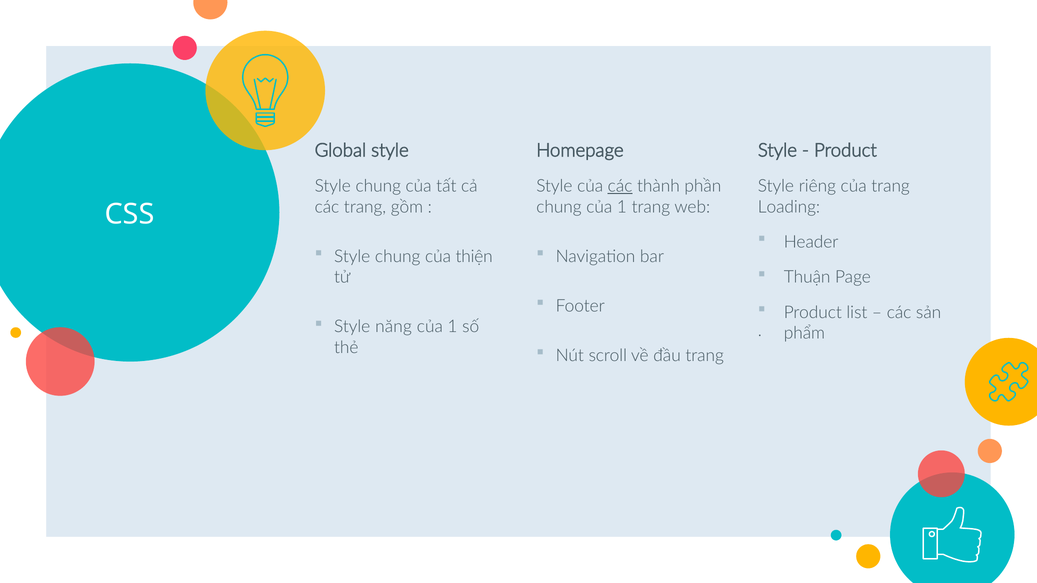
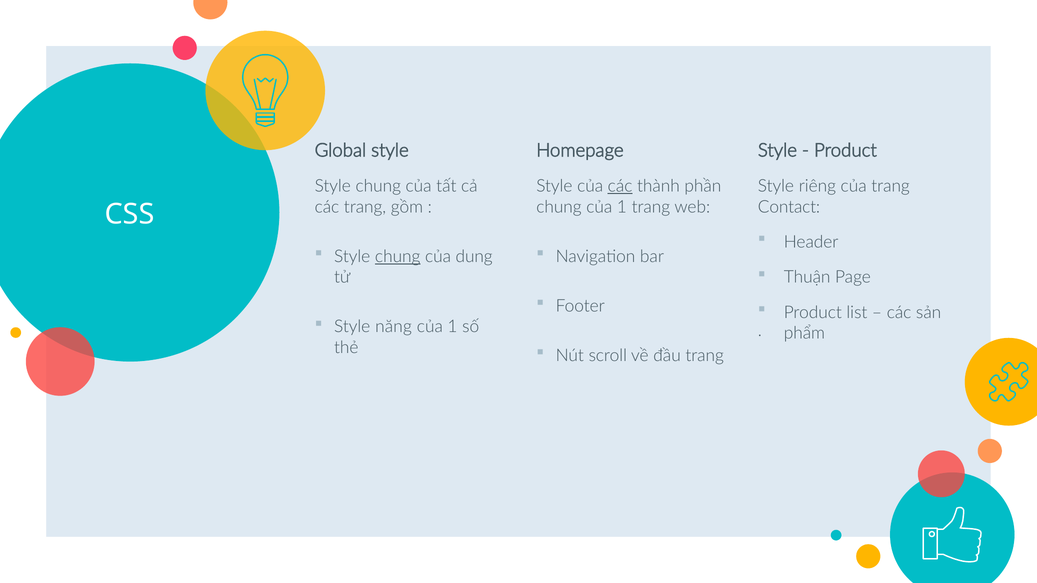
Loading: Loading -> Contact
chung at (398, 257) underline: none -> present
thiện: thiện -> dung
